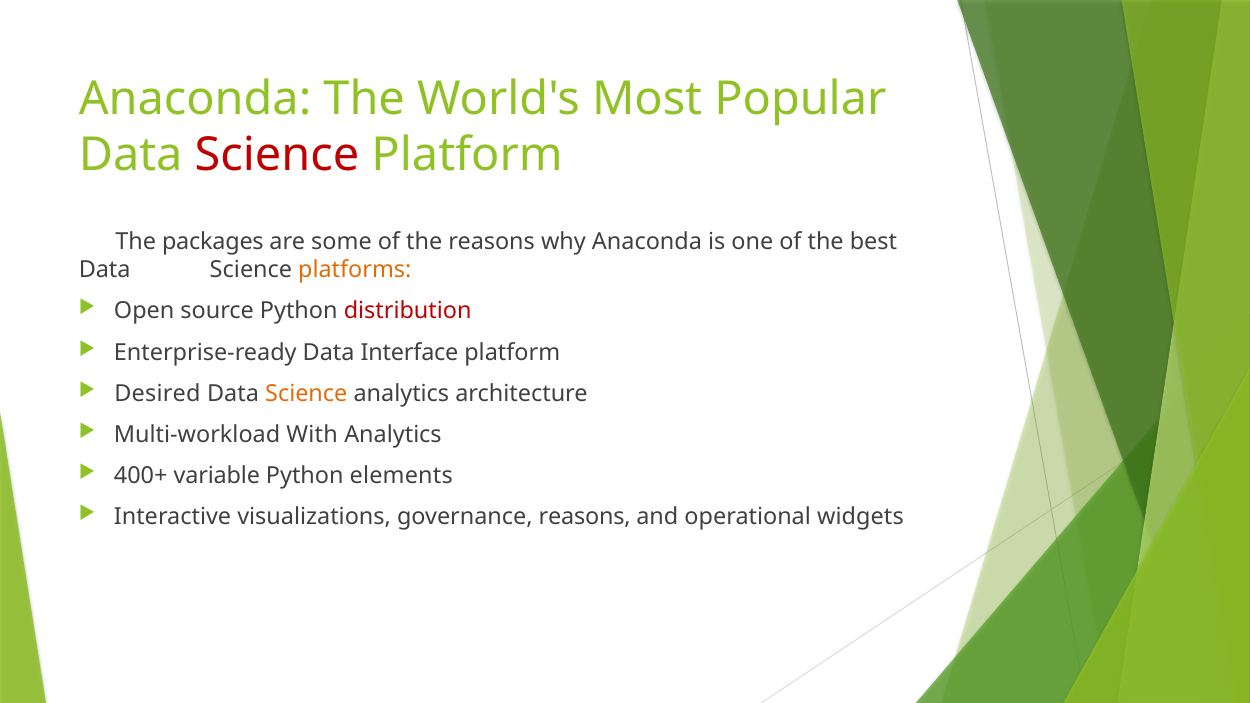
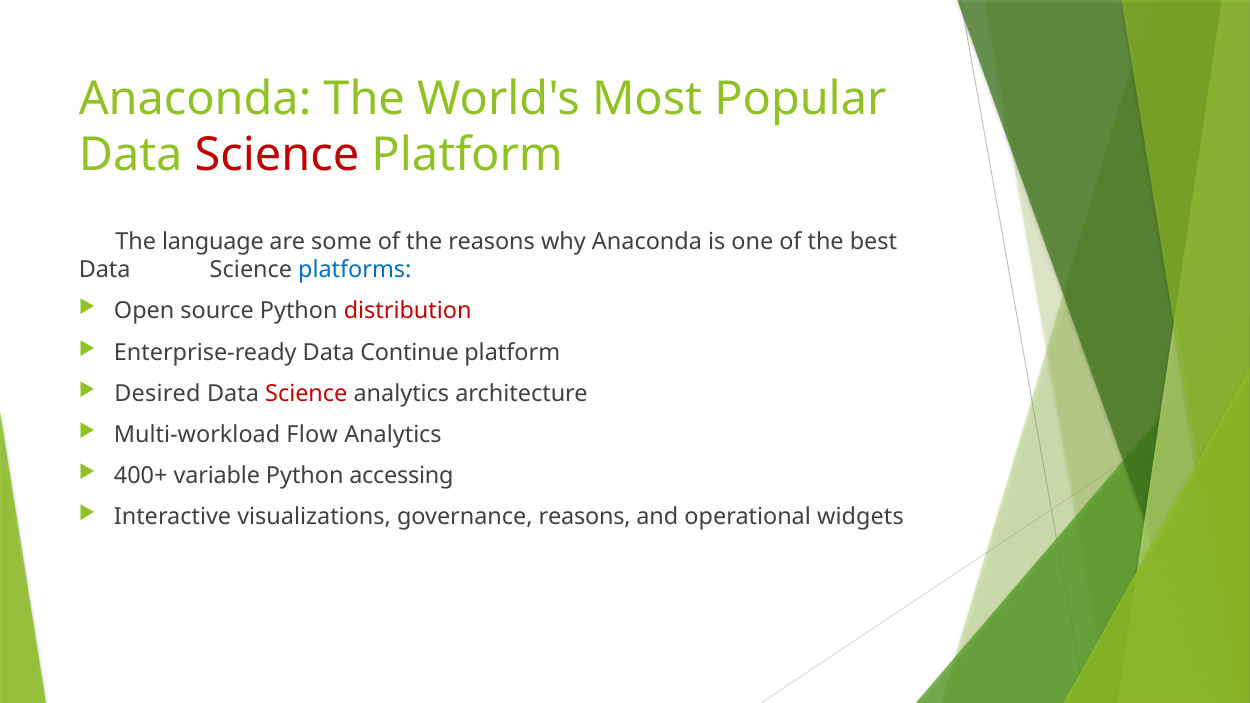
packages: packages -> language
platforms colour: orange -> blue
Interface: Interface -> Continue
Science at (306, 394) colour: orange -> red
With: With -> Flow
elements: elements -> accessing
